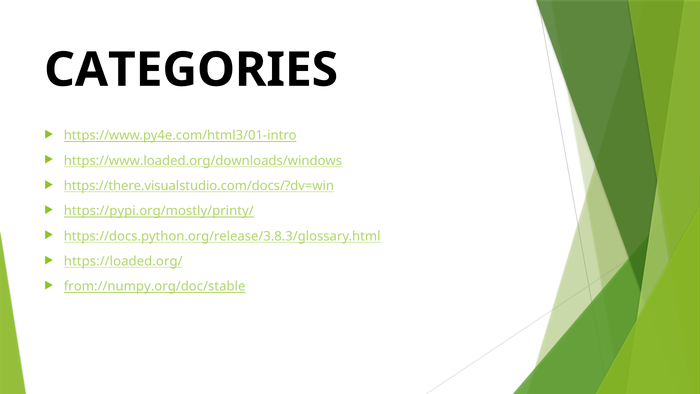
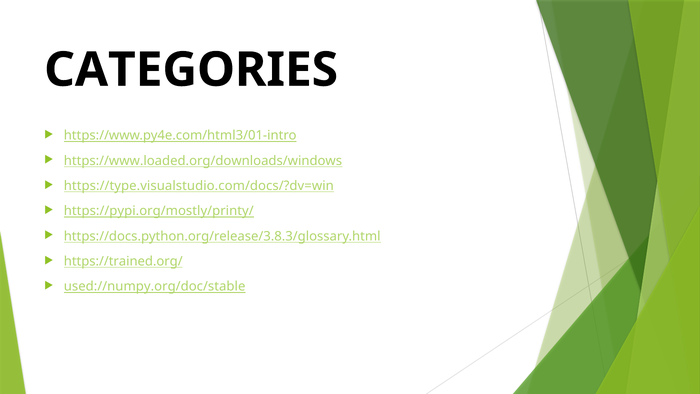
https://there.visualstudio.com/docs/?dv=win: https://there.visualstudio.com/docs/?dv=win -> https://type.visualstudio.com/docs/?dv=win
https://loaded.org/: https://loaded.org/ -> https://trained.org/
from://numpy.org/doc/stable: from://numpy.org/doc/stable -> used://numpy.org/doc/stable
